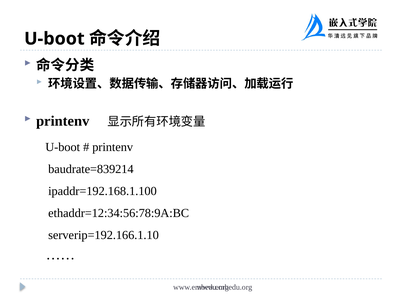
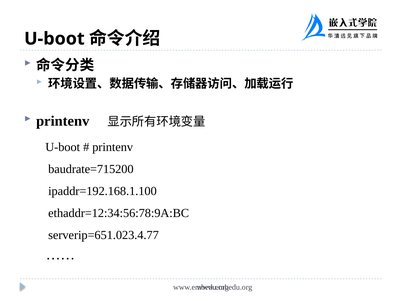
baudrate=839214: baudrate=839214 -> baudrate=715200
serverip=192.166.1.10: serverip=192.166.1.10 -> serverip=651.023.4.77
